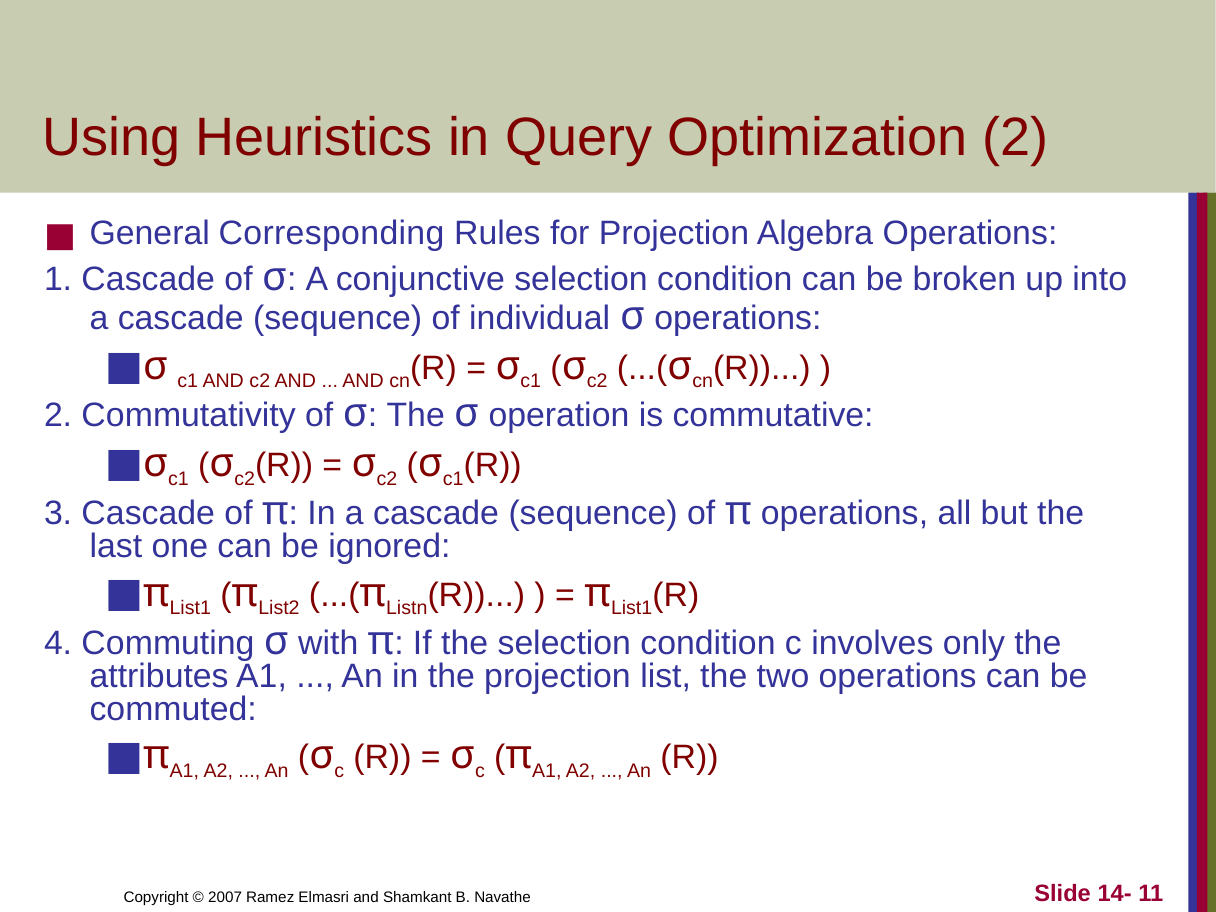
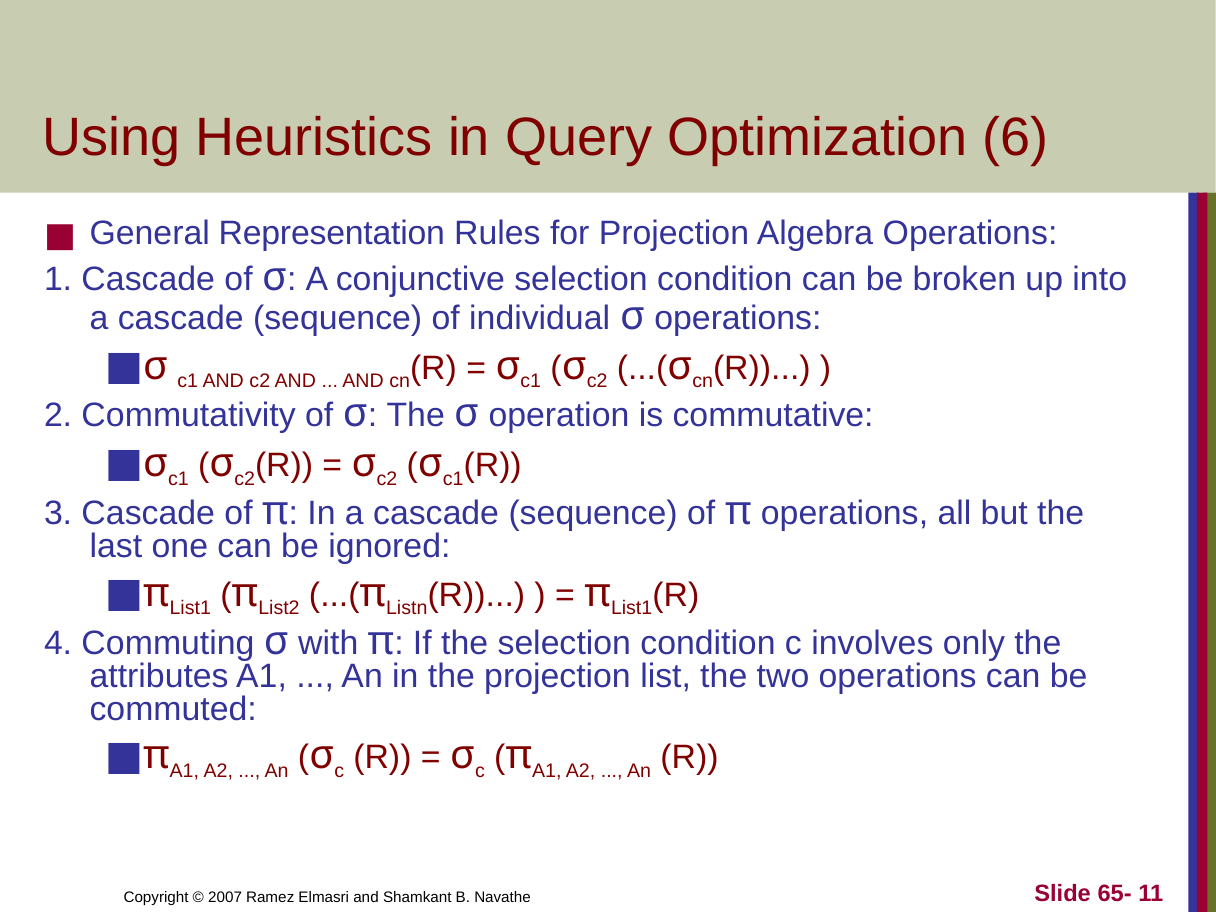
Optimization 2: 2 -> 6
Corresponding: Corresponding -> Representation
14-: 14- -> 65-
